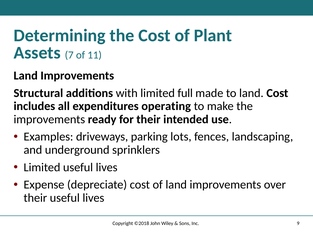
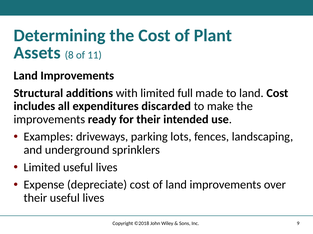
7: 7 -> 8
operating: operating -> discarded
